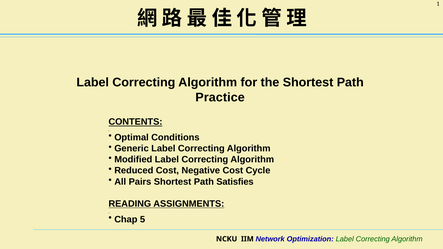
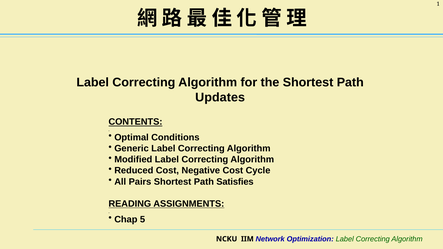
Practice: Practice -> Updates
